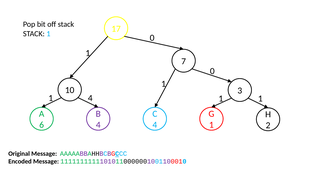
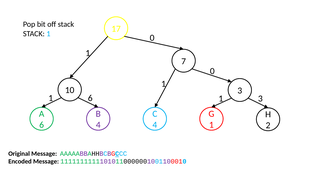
1 4: 4 -> 6
1 1: 1 -> 3
